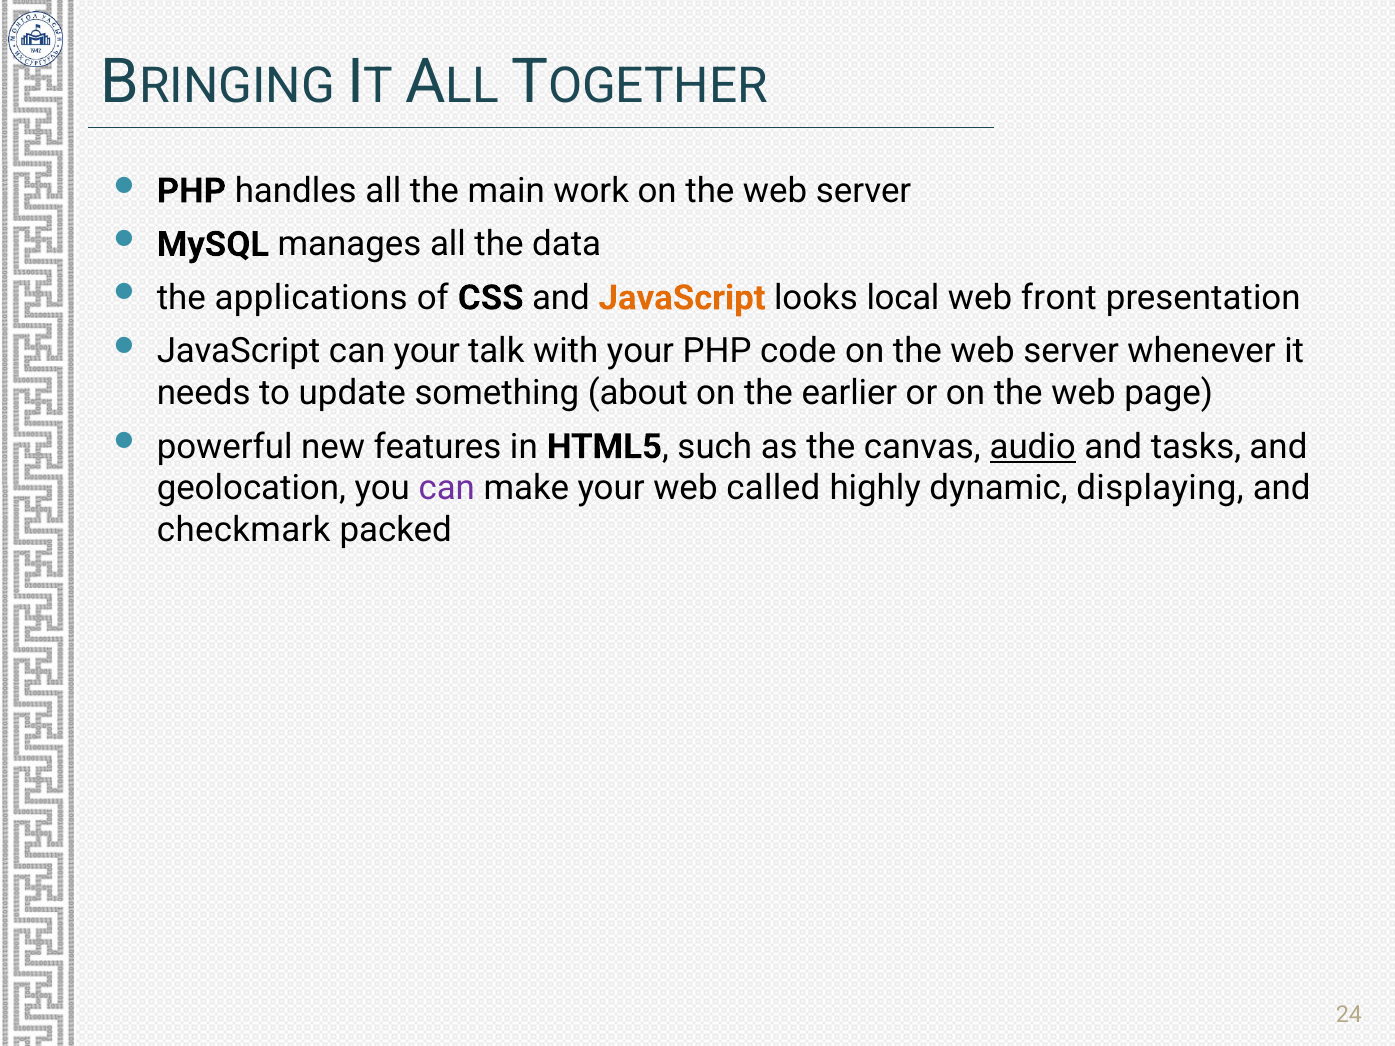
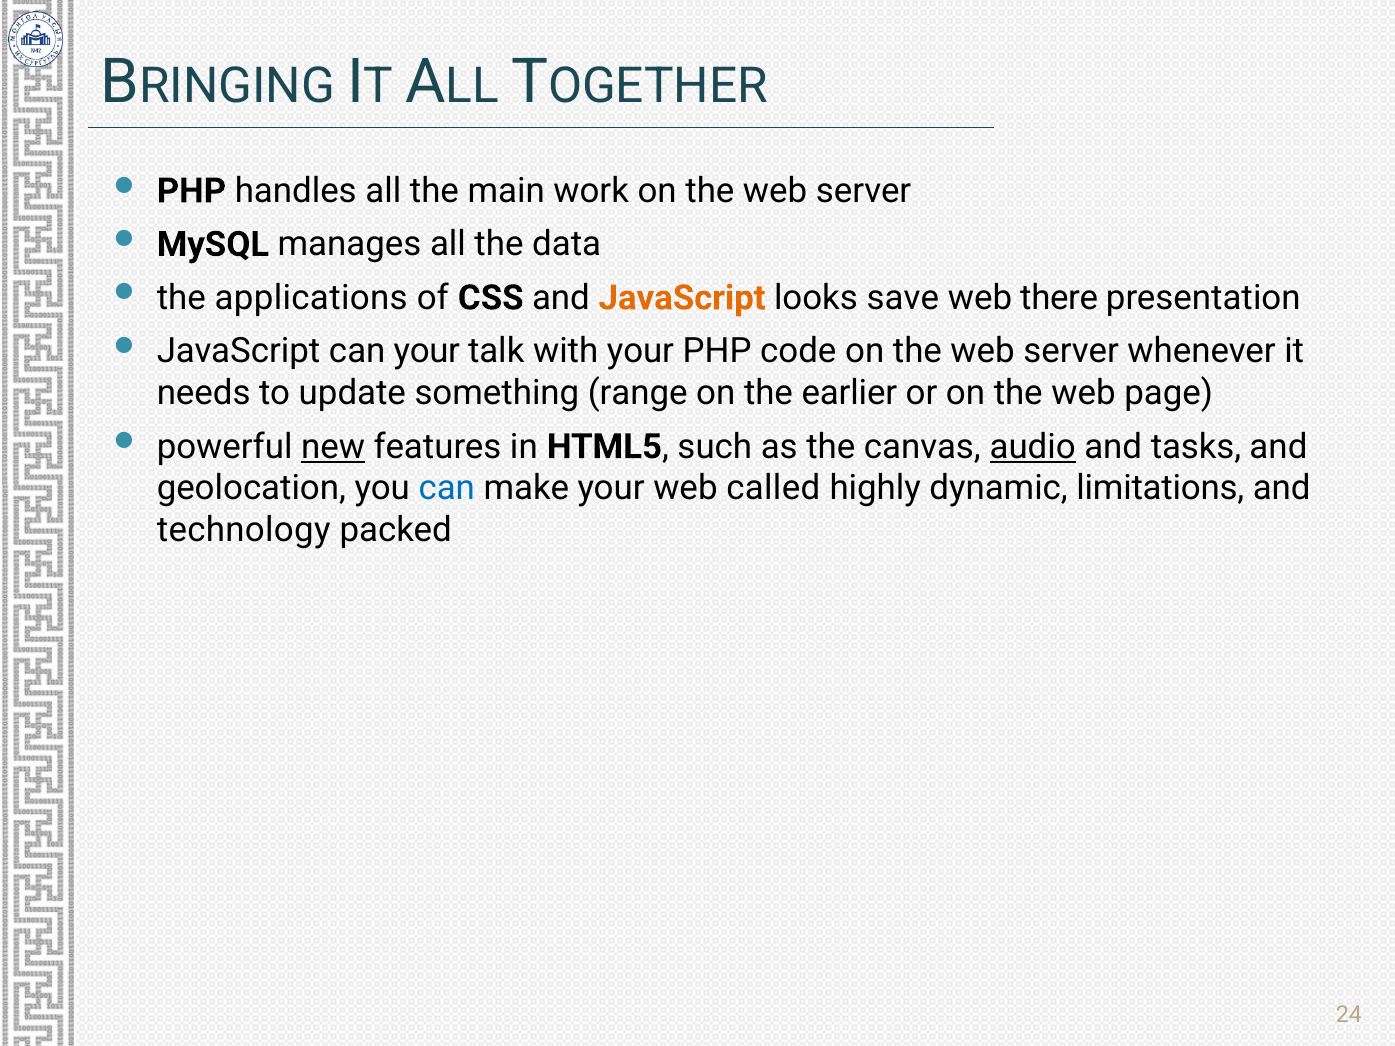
local: local -> save
front: front -> there
about: about -> range
new underline: none -> present
can at (447, 489) colour: purple -> blue
displaying: displaying -> limitations
checkmark: checkmark -> technology
